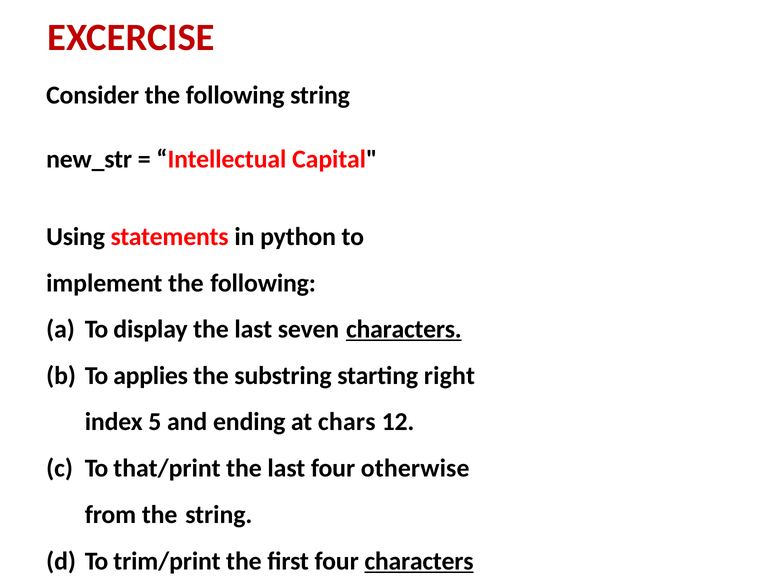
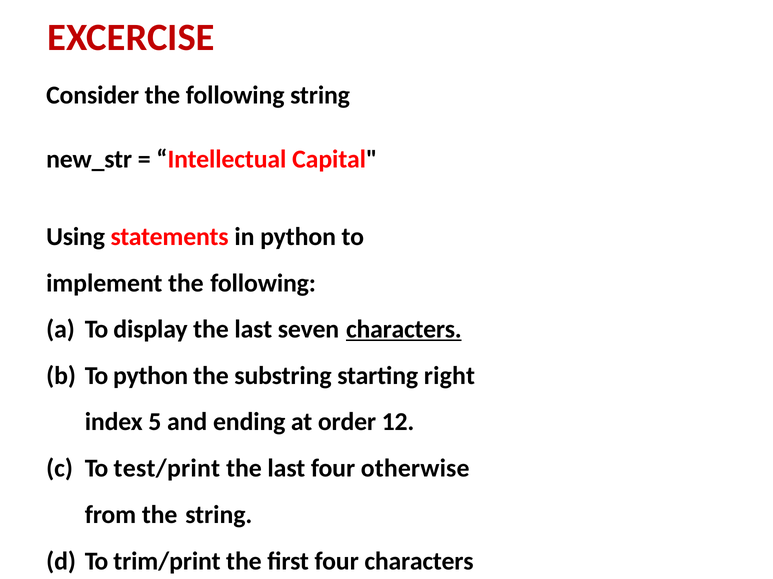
To applies: applies -> python
chars: chars -> order
that/print: that/print -> test/print
characters at (419, 562) underline: present -> none
